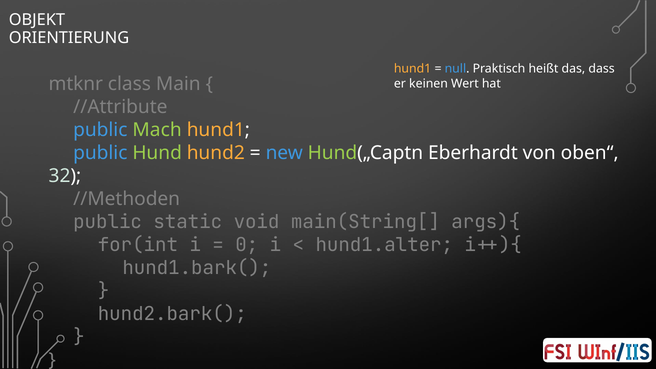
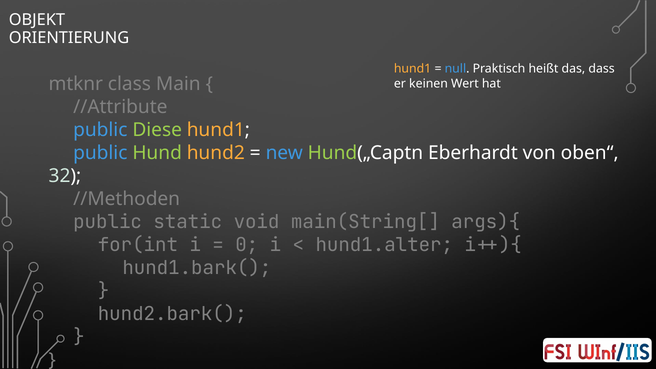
Mach: Mach -> Diese
